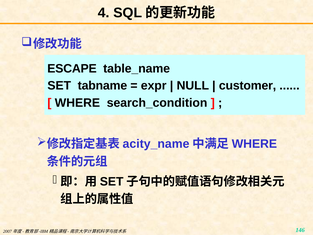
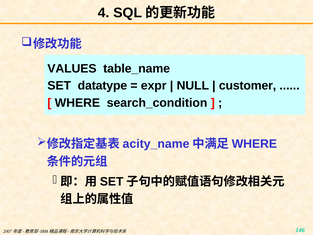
ESCAPE: ESCAPE -> VALUES
tabname: tabname -> datatype
